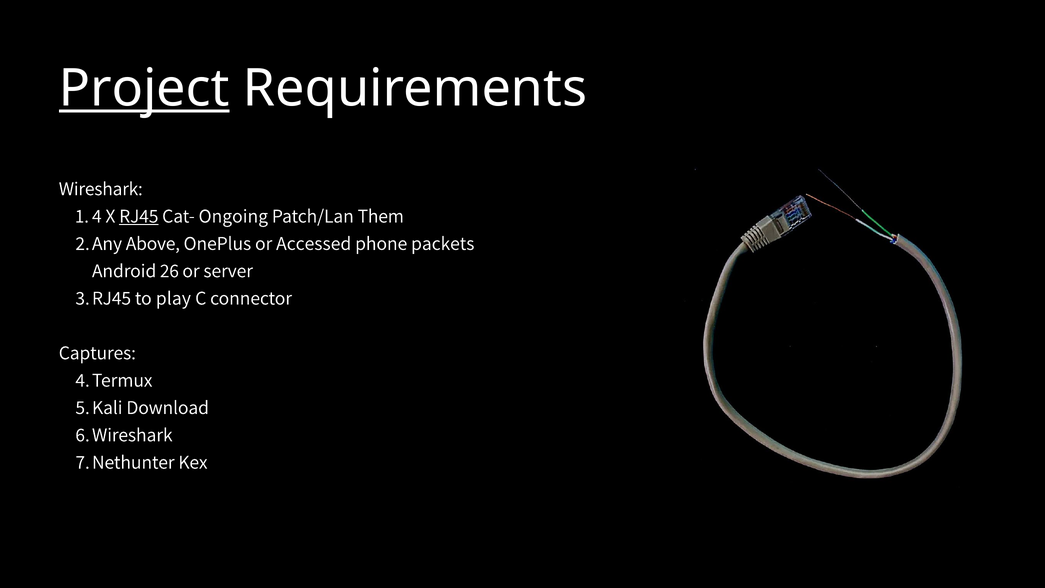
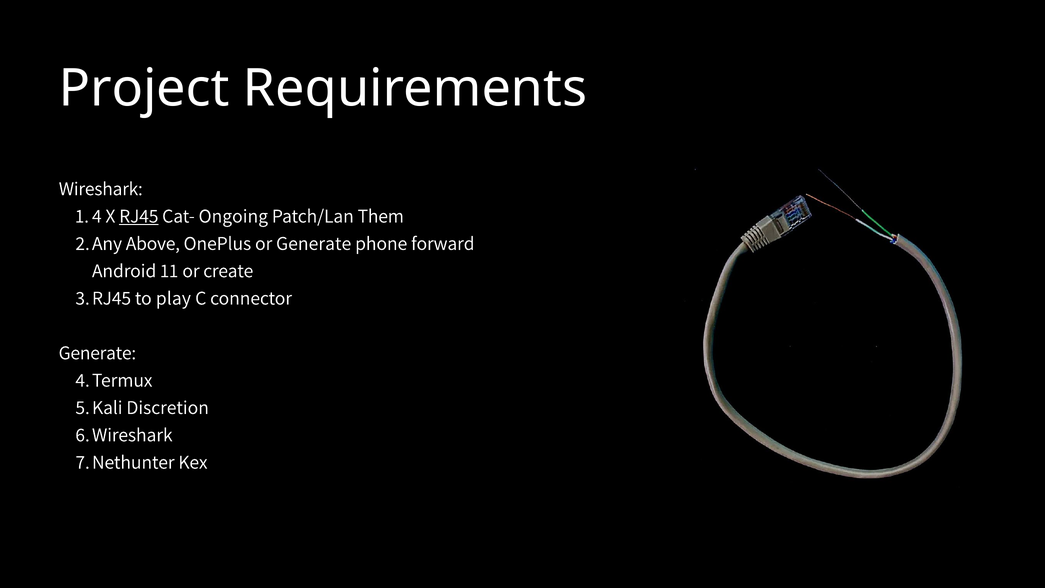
Project underline: present -> none
or Accessed: Accessed -> Generate
packets: packets -> forward
26: 26 -> 11
server: server -> create
Captures at (97, 353): Captures -> Generate
Download: Download -> Discretion
